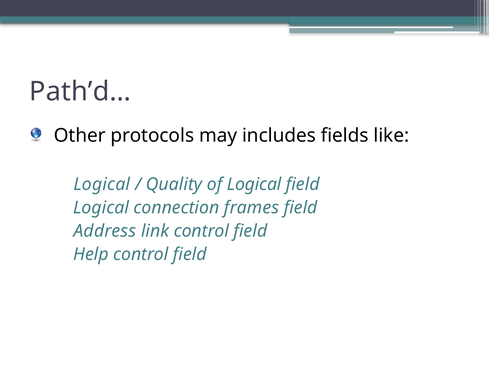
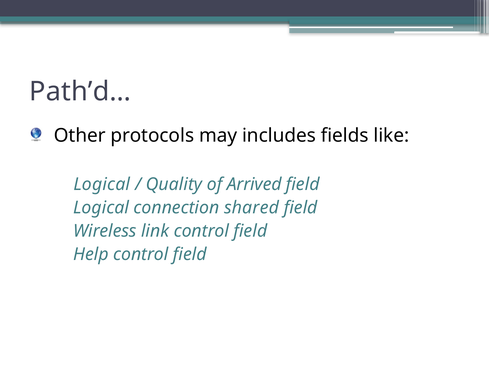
of Logical: Logical -> Arrived
frames: frames -> shared
Address: Address -> Wireless
